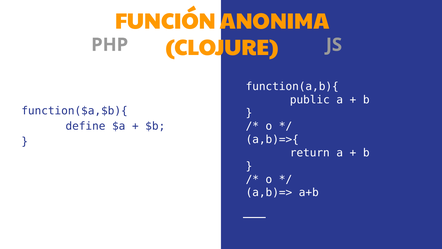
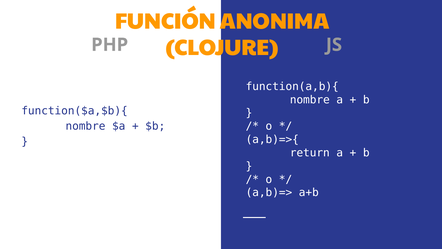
public at (310, 100): public -> nombre
define at (86, 126): define -> nombre
